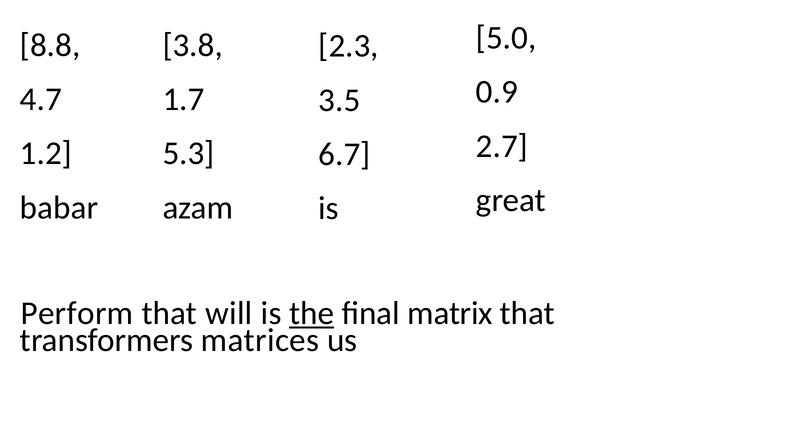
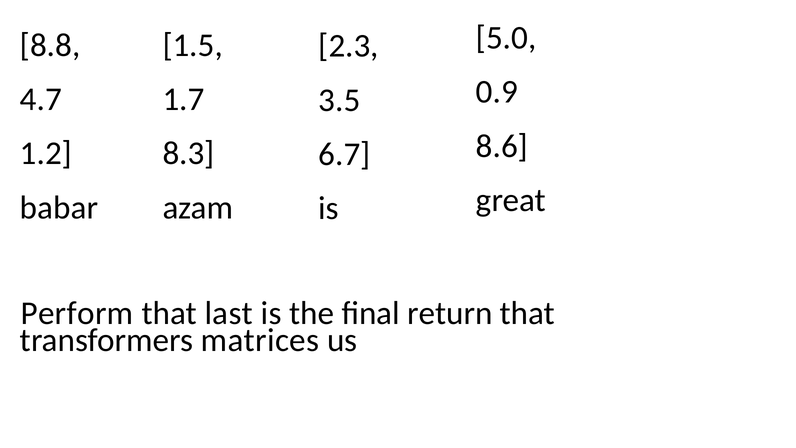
3.8: 3.8 -> 1.5
2.7: 2.7 -> 8.6
5.3: 5.3 -> 8.3
will: will -> last
the underline: present -> none
matrix: matrix -> return
